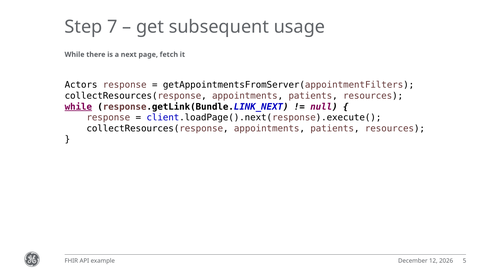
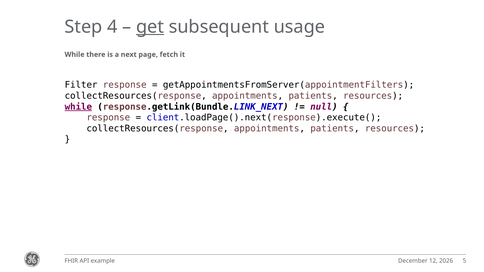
7: 7 -> 4
get underline: none -> present
Actors: Actors -> Filter
